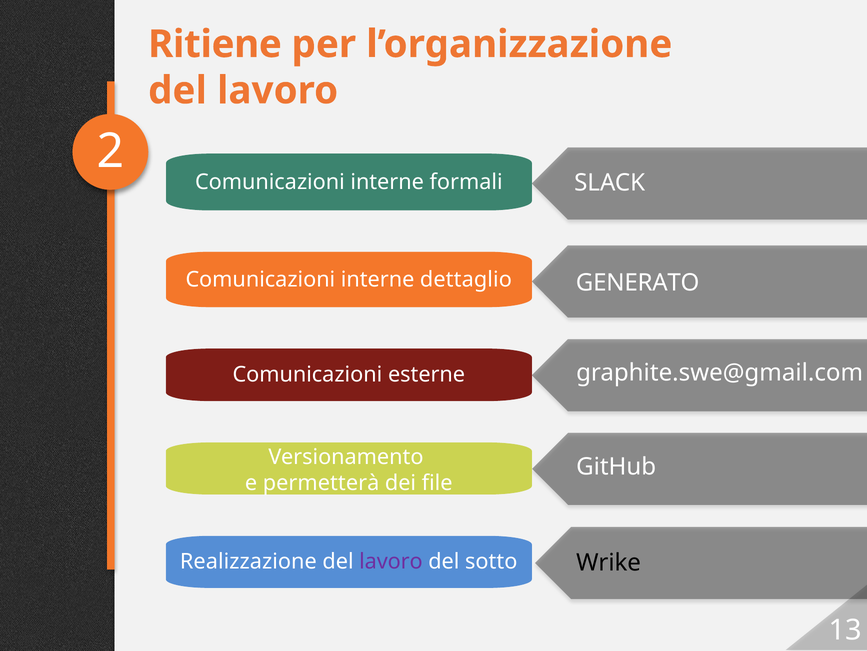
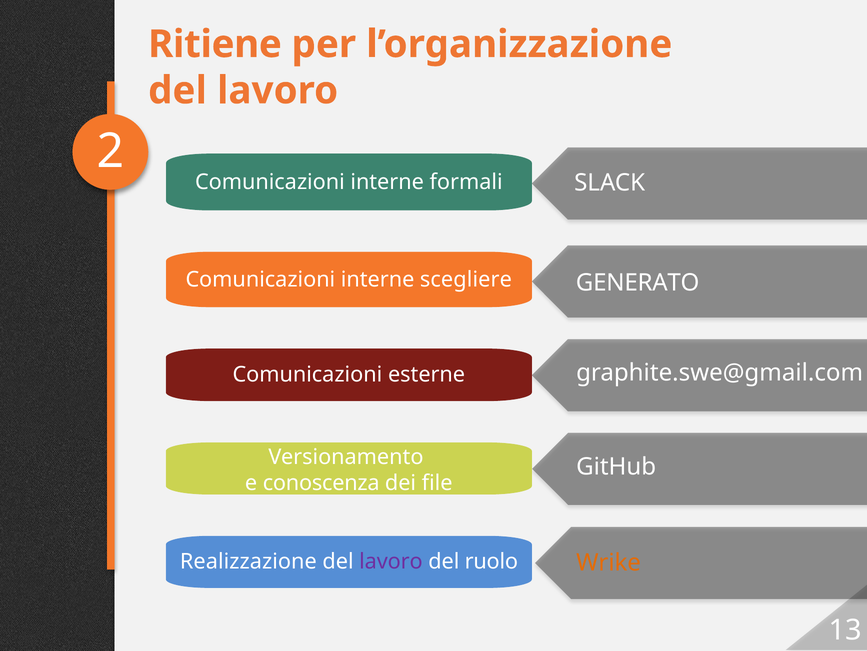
dettaglio: dettaglio -> scegliere
permetterà: permetterà -> conoscenza
sotto: sotto -> ruolo
Wrike colour: black -> orange
